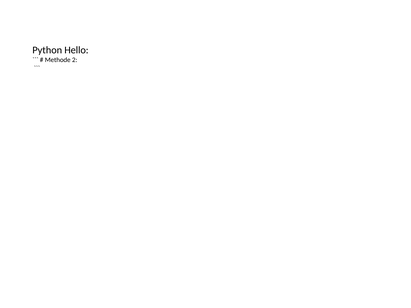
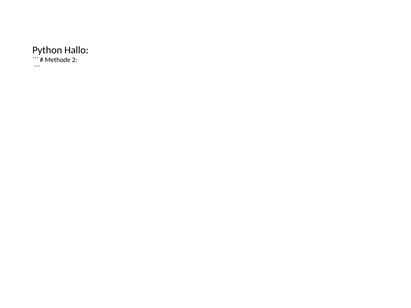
Hello: Hello -> Hallo
